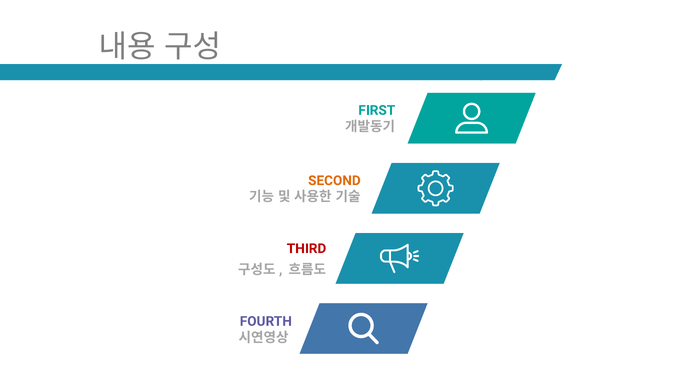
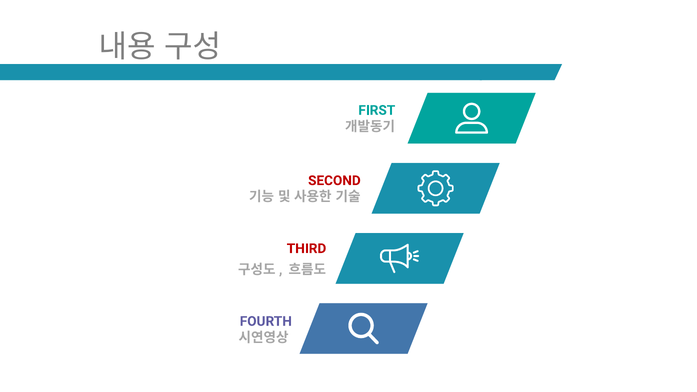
SECOND colour: orange -> red
